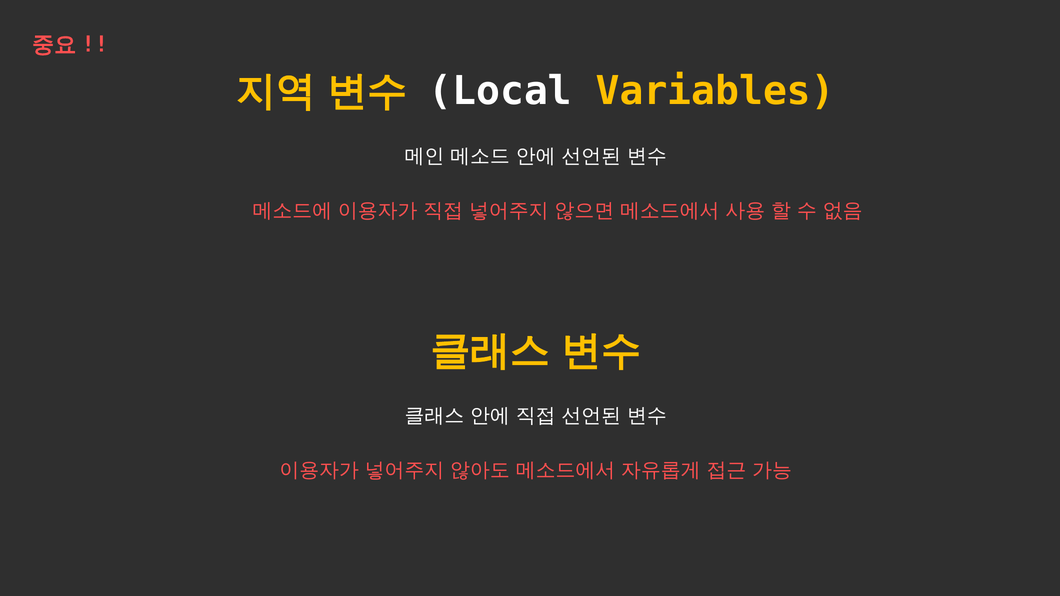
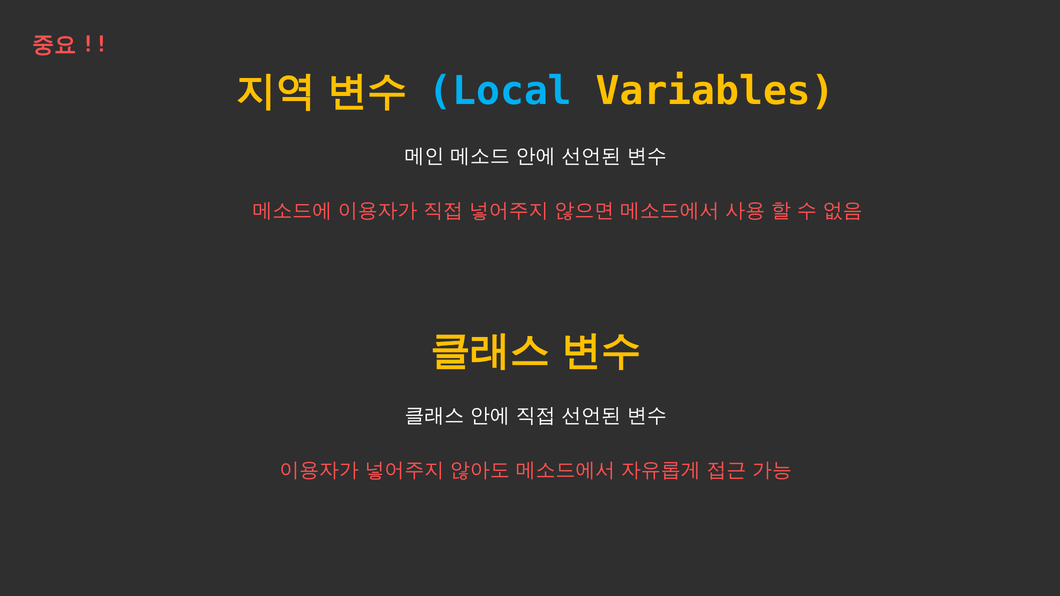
Local colour: white -> light blue
